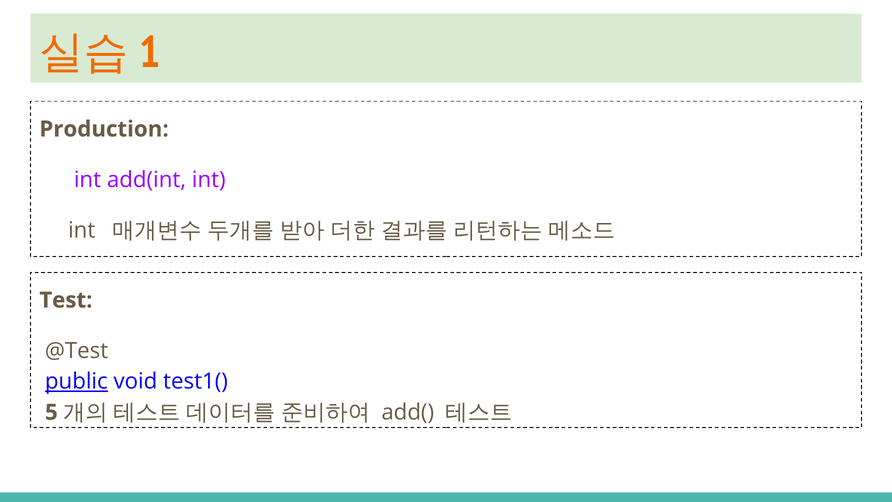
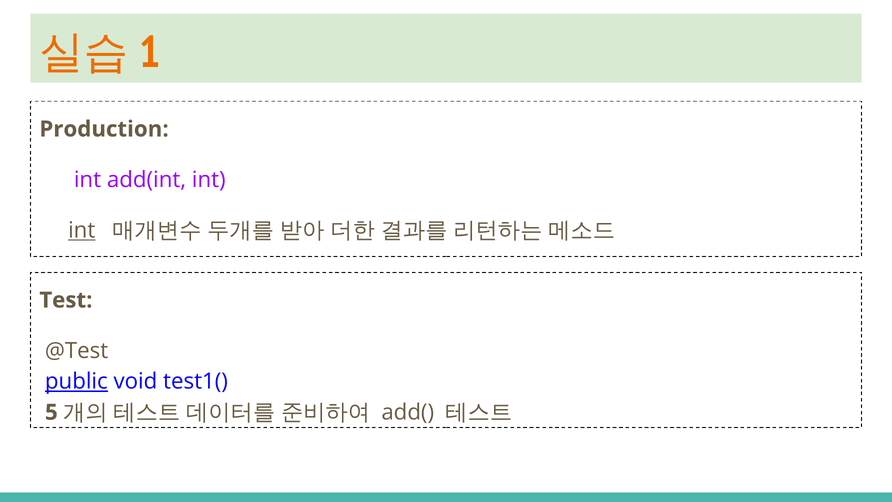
int at (82, 230) underline: none -> present
